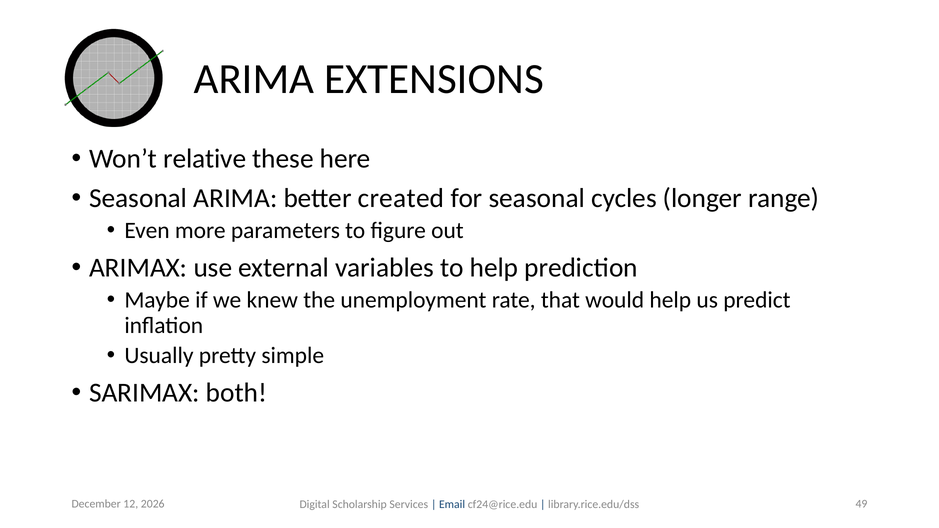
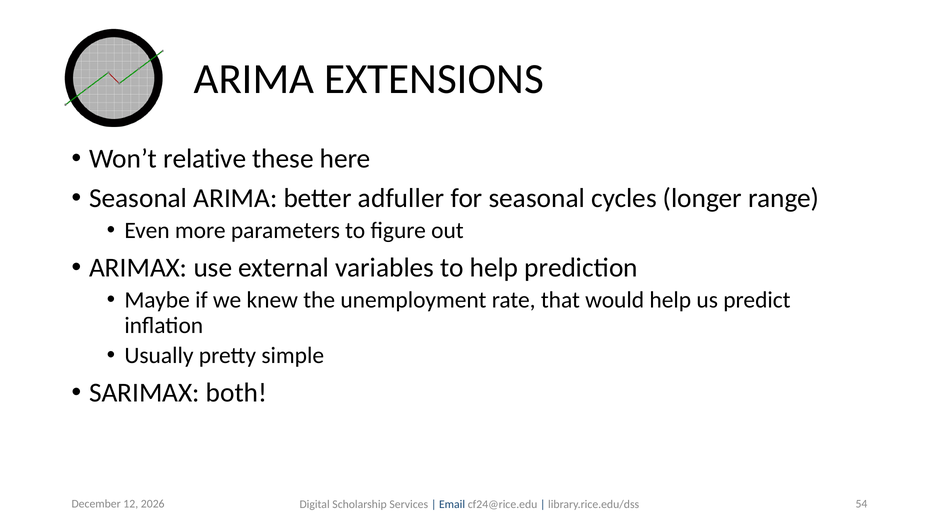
created: created -> adfuller
49: 49 -> 54
